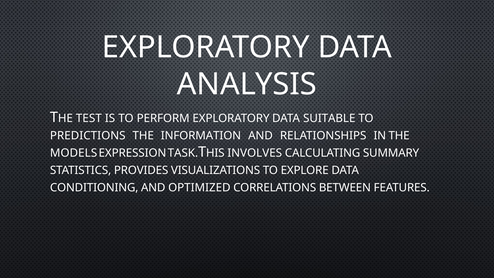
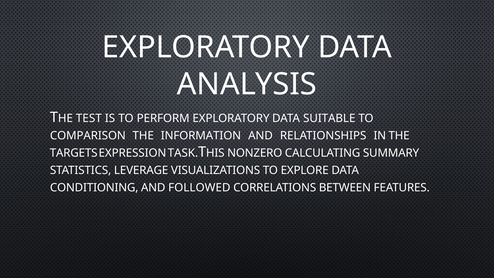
PREDICTIONS: PREDICTIONS -> COMPARISON
MODELS: MODELS -> TARGETS
INVOLVES: INVOLVES -> NONZERO
PROVIDES: PROVIDES -> LEVERAGE
OPTIMIZED: OPTIMIZED -> FOLLOWED
